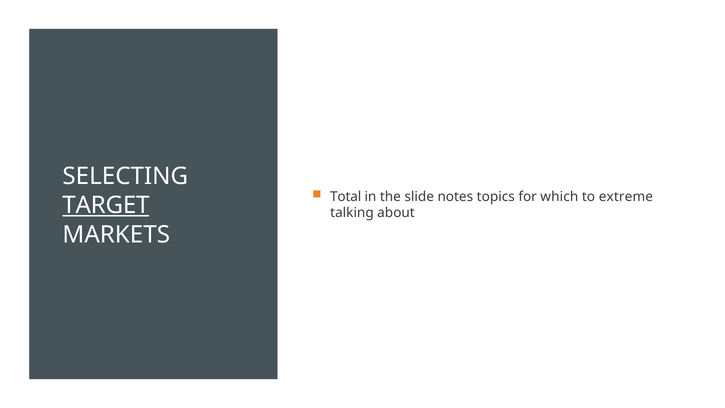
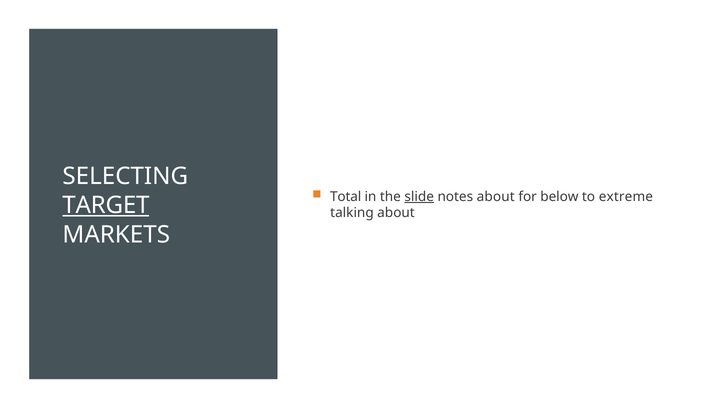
slide underline: none -> present
notes topics: topics -> about
which: which -> below
